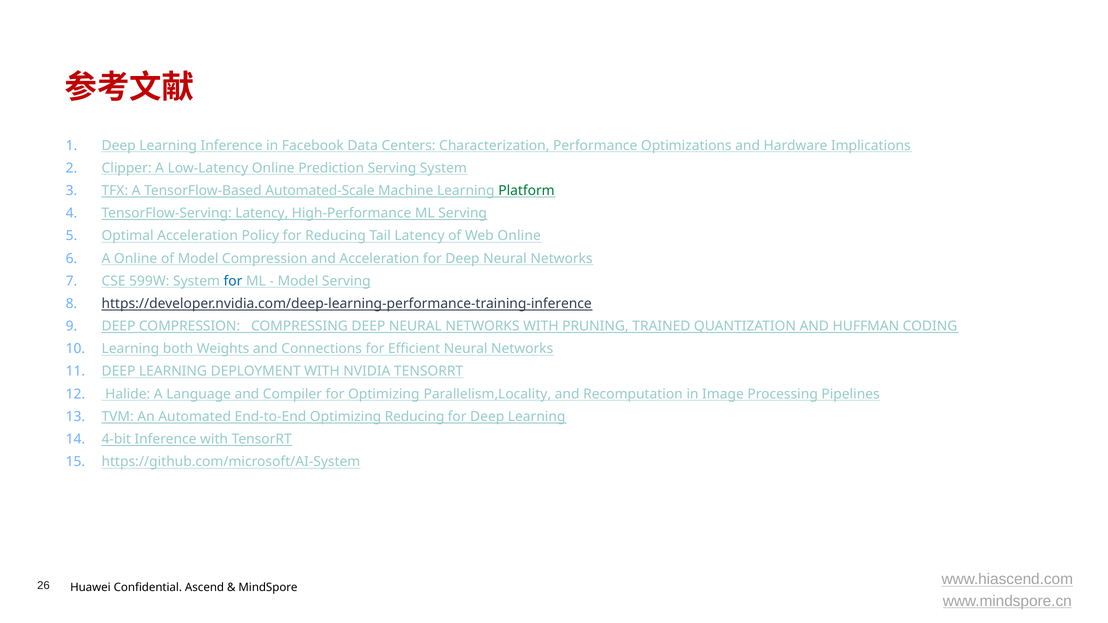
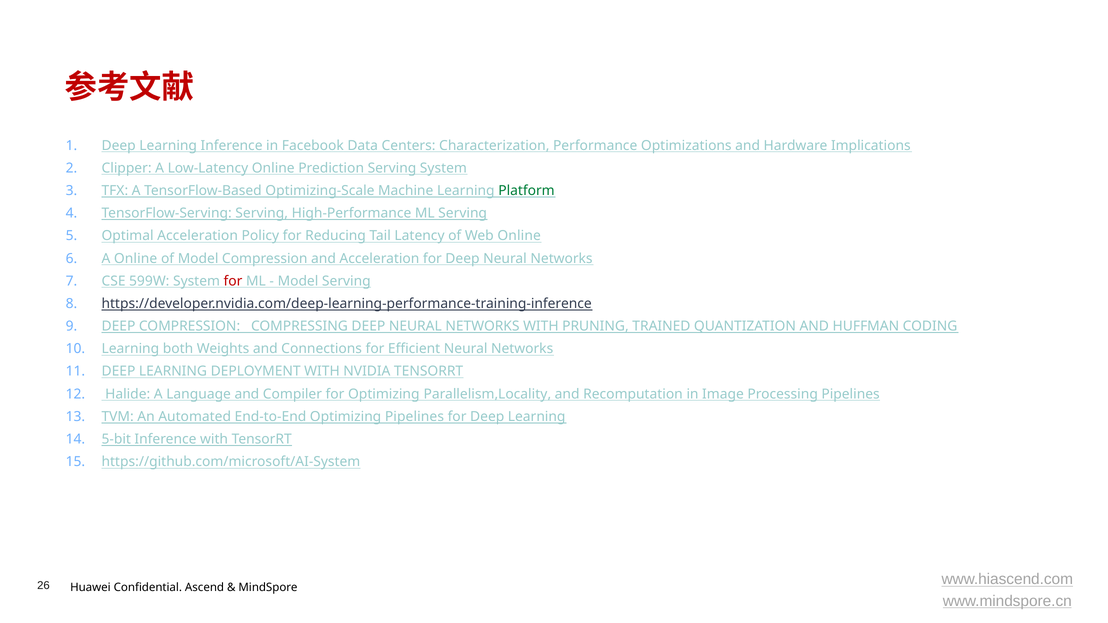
Automated-Scale: Automated-Scale -> Optimizing-Scale
TensorFlow-Serving Latency: Latency -> Serving
for at (233, 281) colour: blue -> red
Optimizing Reducing: Reducing -> Pipelines
4-bit: 4-bit -> 5-bit
